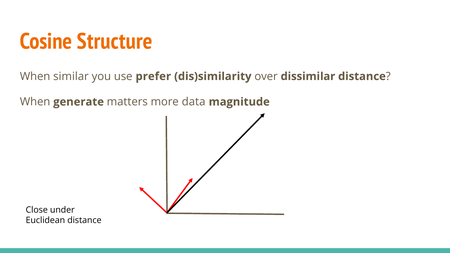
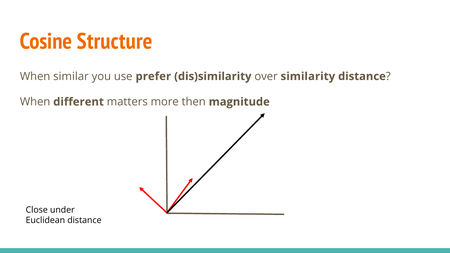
dissimilar: dissimilar -> similarity
generate: generate -> different
data: data -> then
